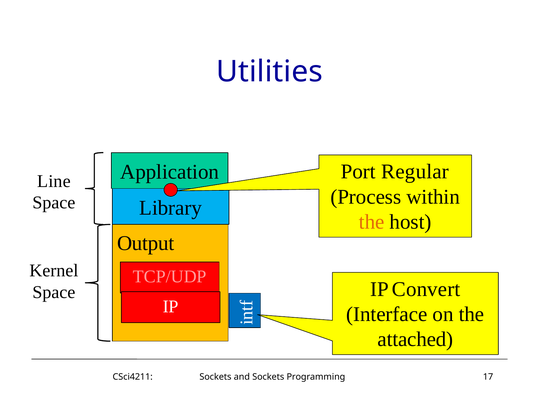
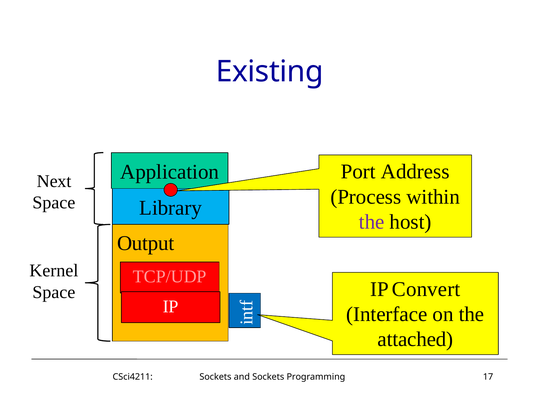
Utilities: Utilities -> Existing
Regular: Regular -> Address
Line: Line -> Next
the at (372, 222) colour: orange -> purple
